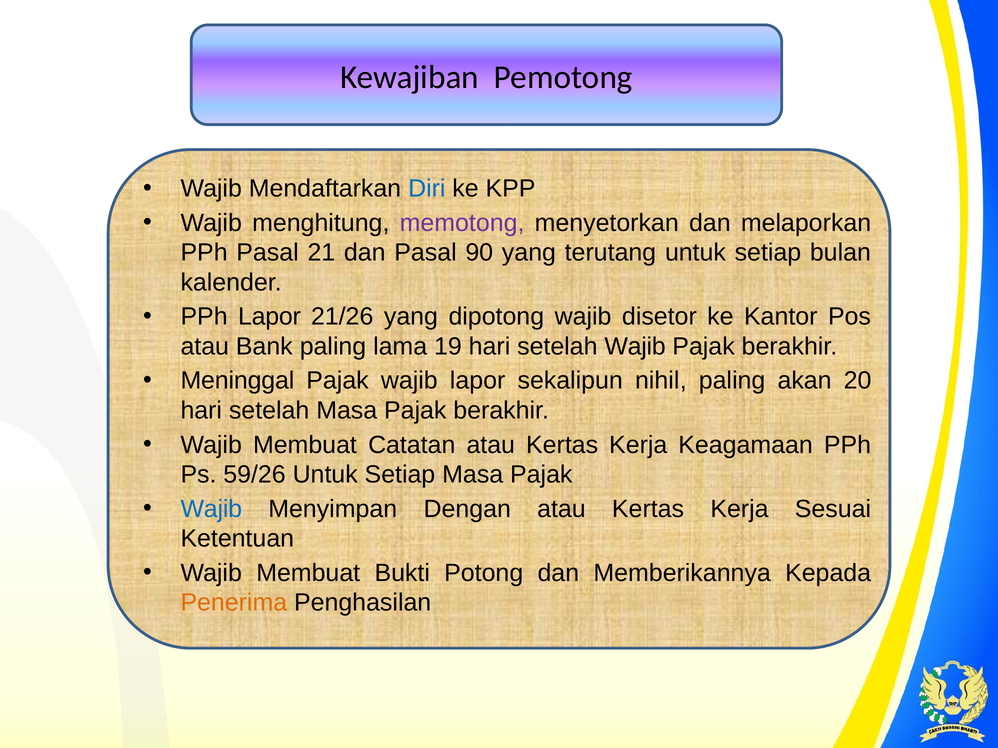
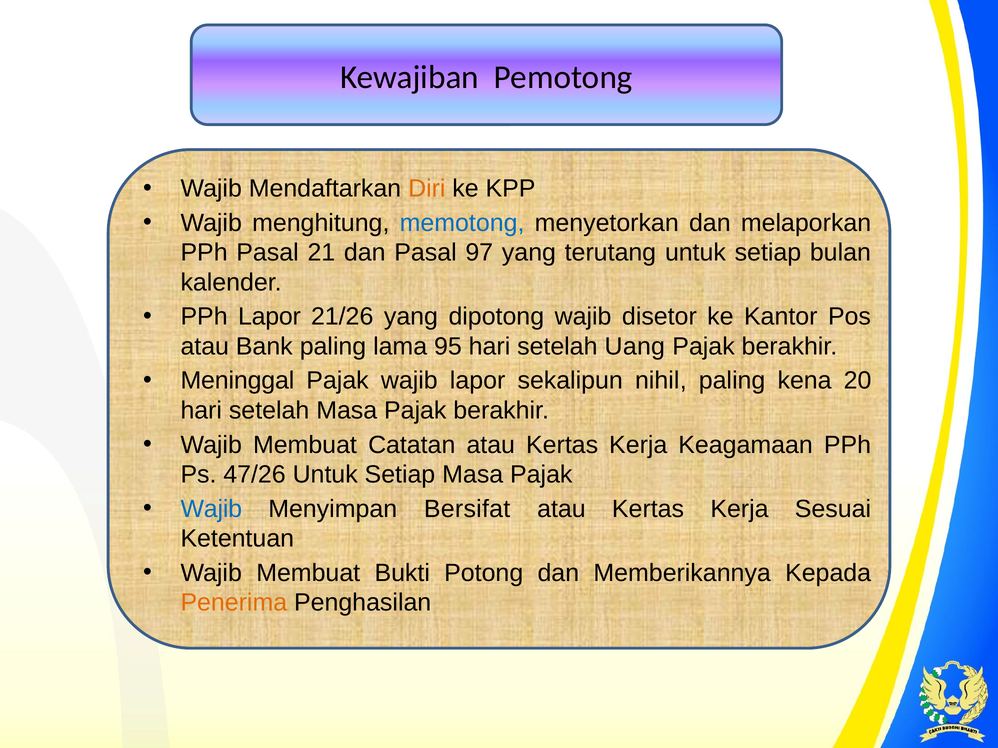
Diri colour: blue -> orange
memotong colour: purple -> blue
90: 90 -> 97
19: 19 -> 95
setelah Wajib: Wajib -> Uang
akan: akan -> kena
59/26: 59/26 -> 47/26
Dengan: Dengan -> Bersifat
